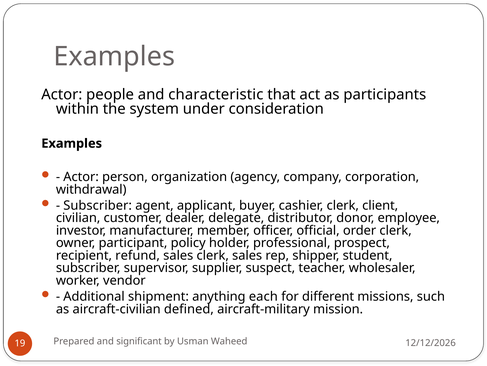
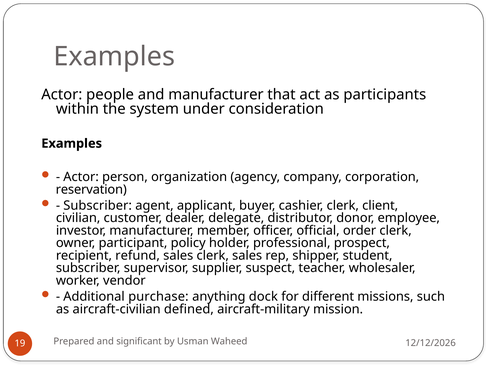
and characteristic: characteristic -> manufacturer
withdrawal: withdrawal -> reservation
shipment: shipment -> purchase
each: each -> dock
